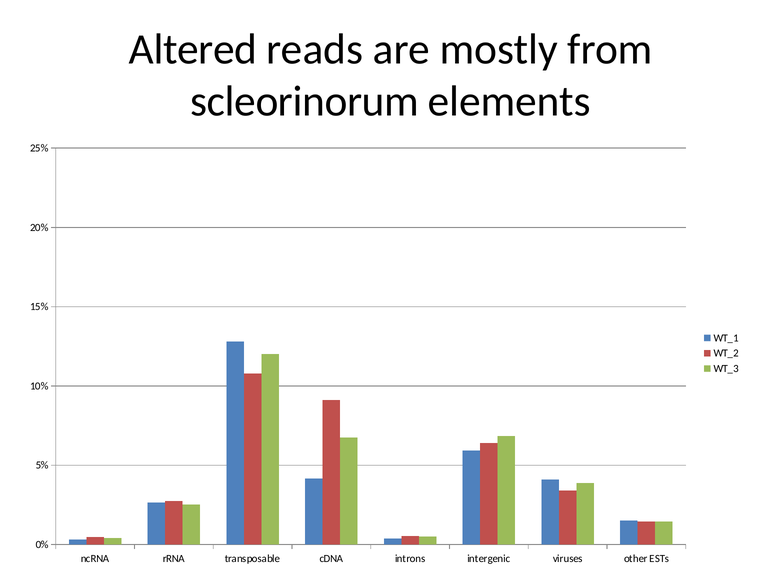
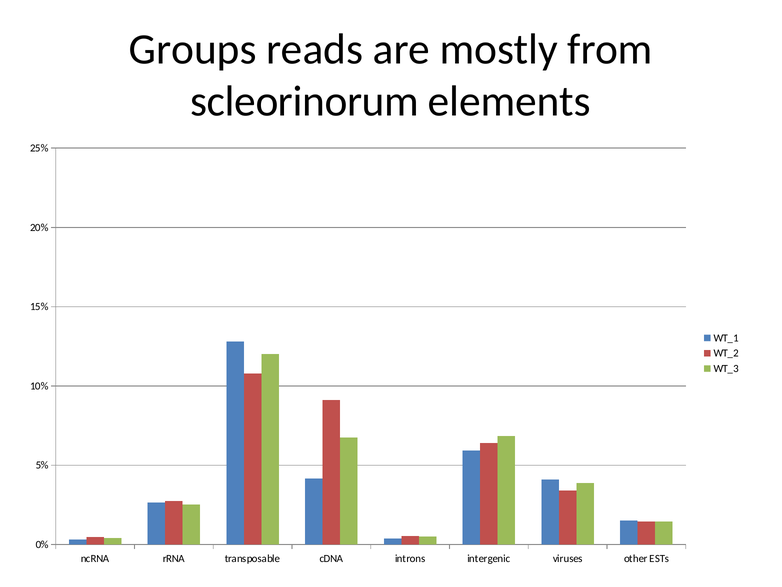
Altered: Altered -> Groups
